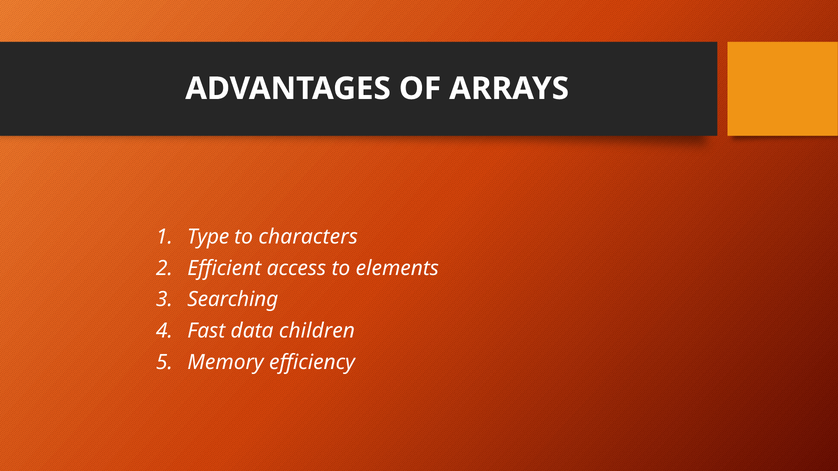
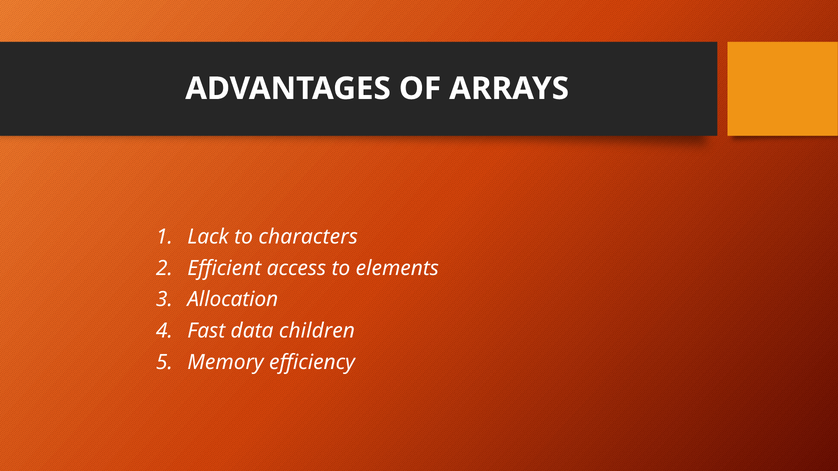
Type: Type -> Lack
Searching: Searching -> Allocation
